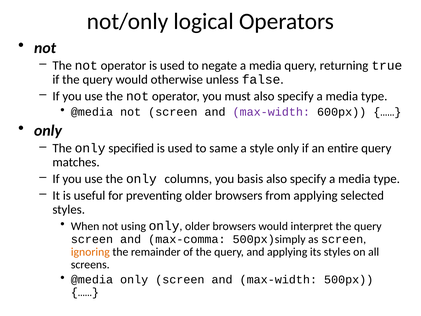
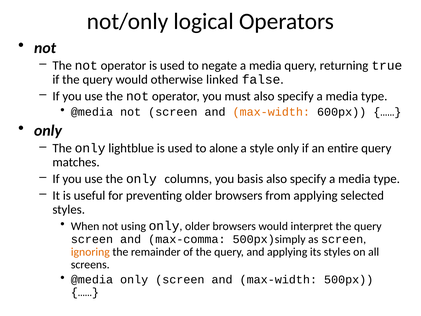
unless: unless -> linked
max-width at (271, 112) colour: purple -> orange
specified: specified -> lightblue
same: same -> alone
